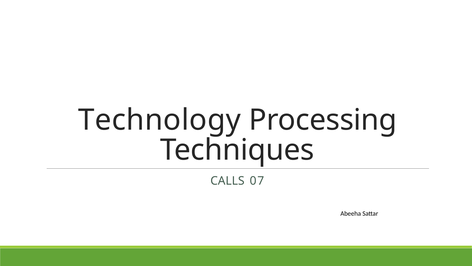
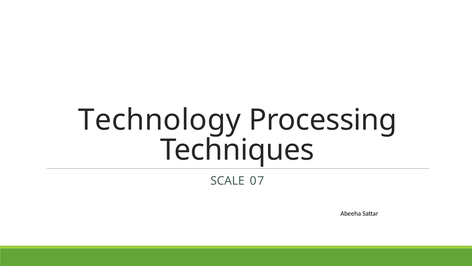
CALLS: CALLS -> SCALE
